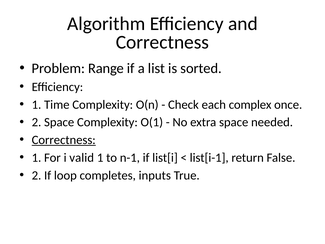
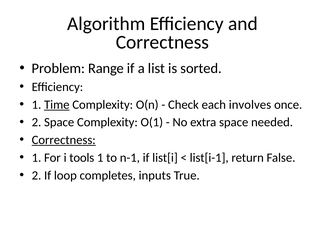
Time underline: none -> present
complex: complex -> involves
valid: valid -> tools
